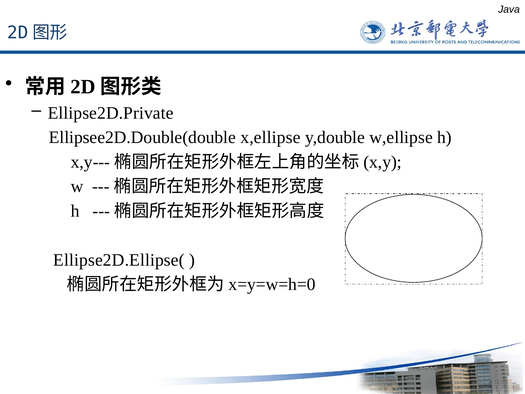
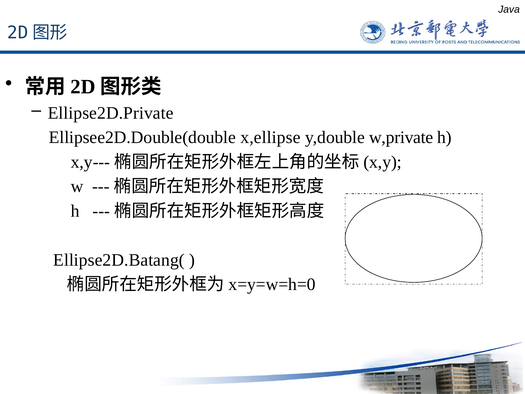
w,ellipse: w,ellipse -> w,private
Ellipse2D.Ellipse(: Ellipse2D.Ellipse( -> Ellipse2D.Batang(
